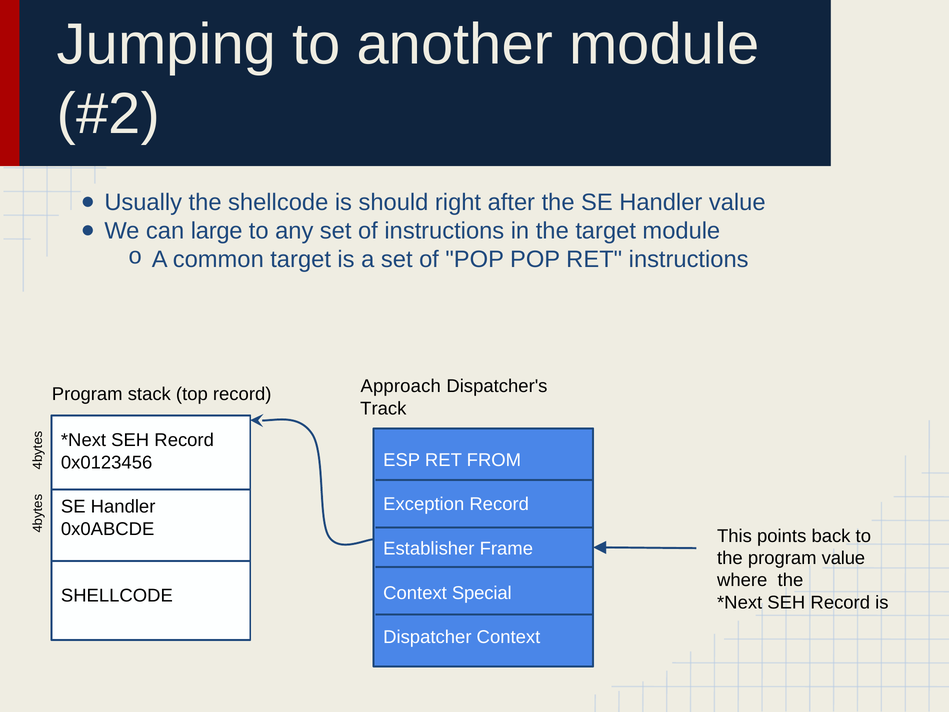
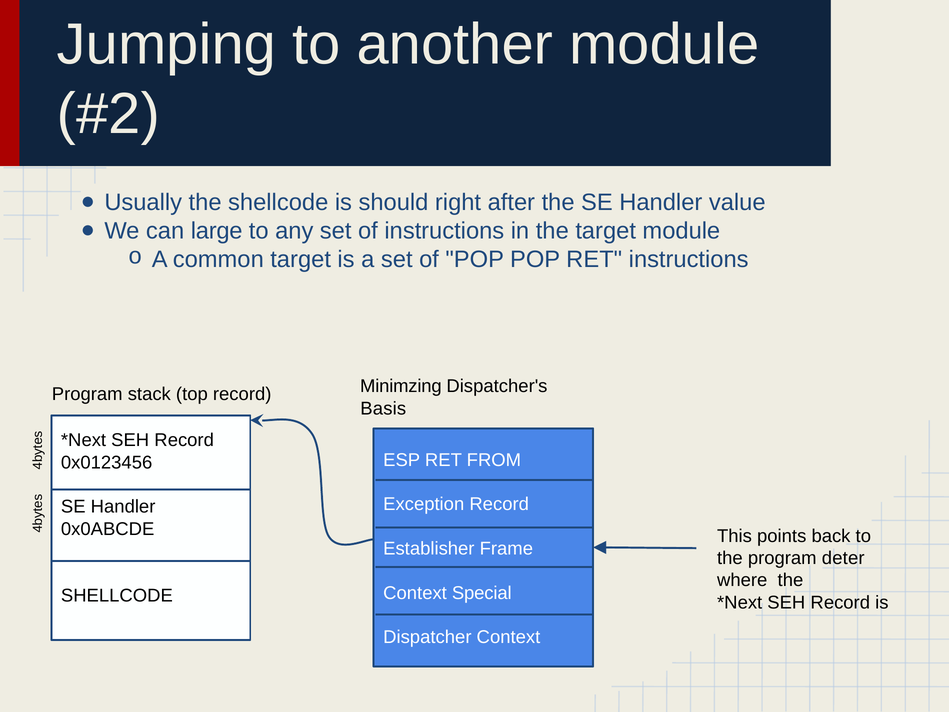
Approach: Approach -> Minimzing
Track: Track -> Basis
program value: value -> deter
